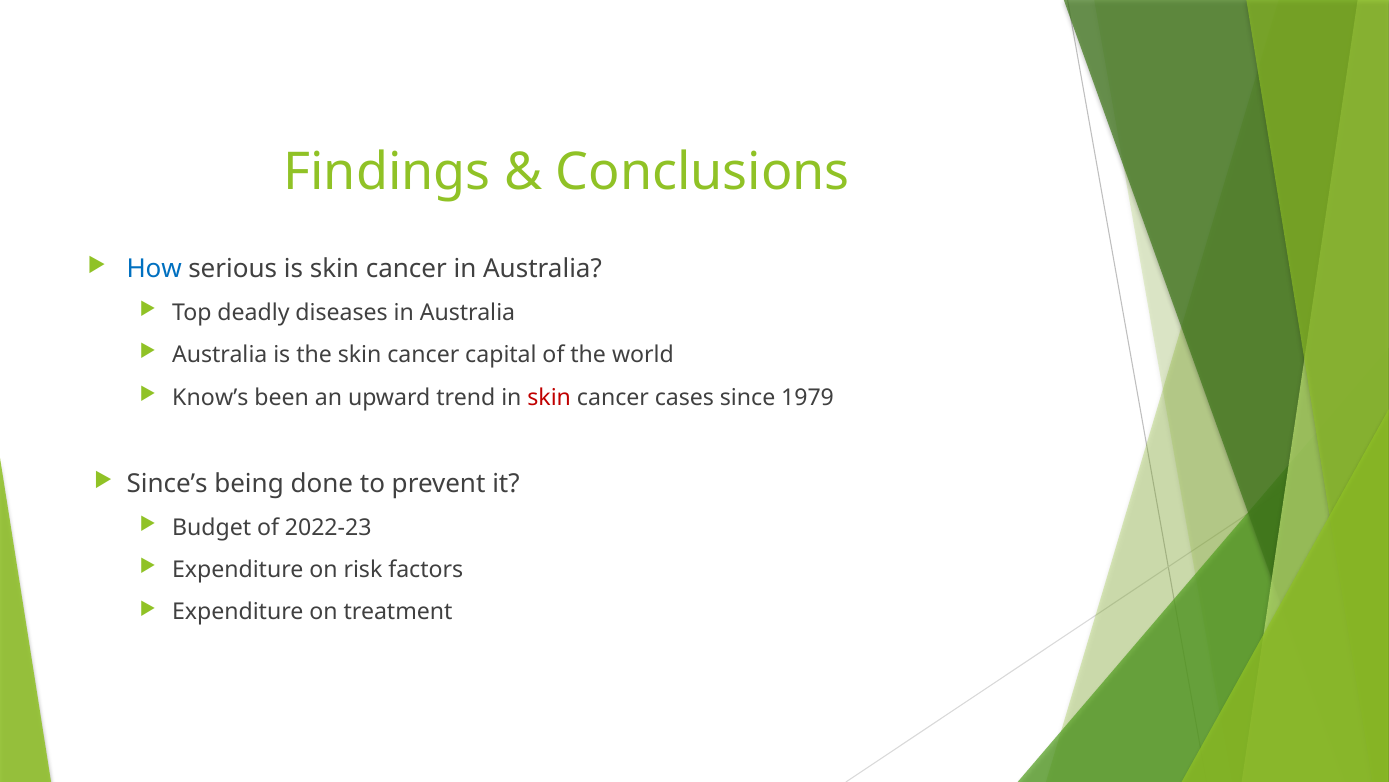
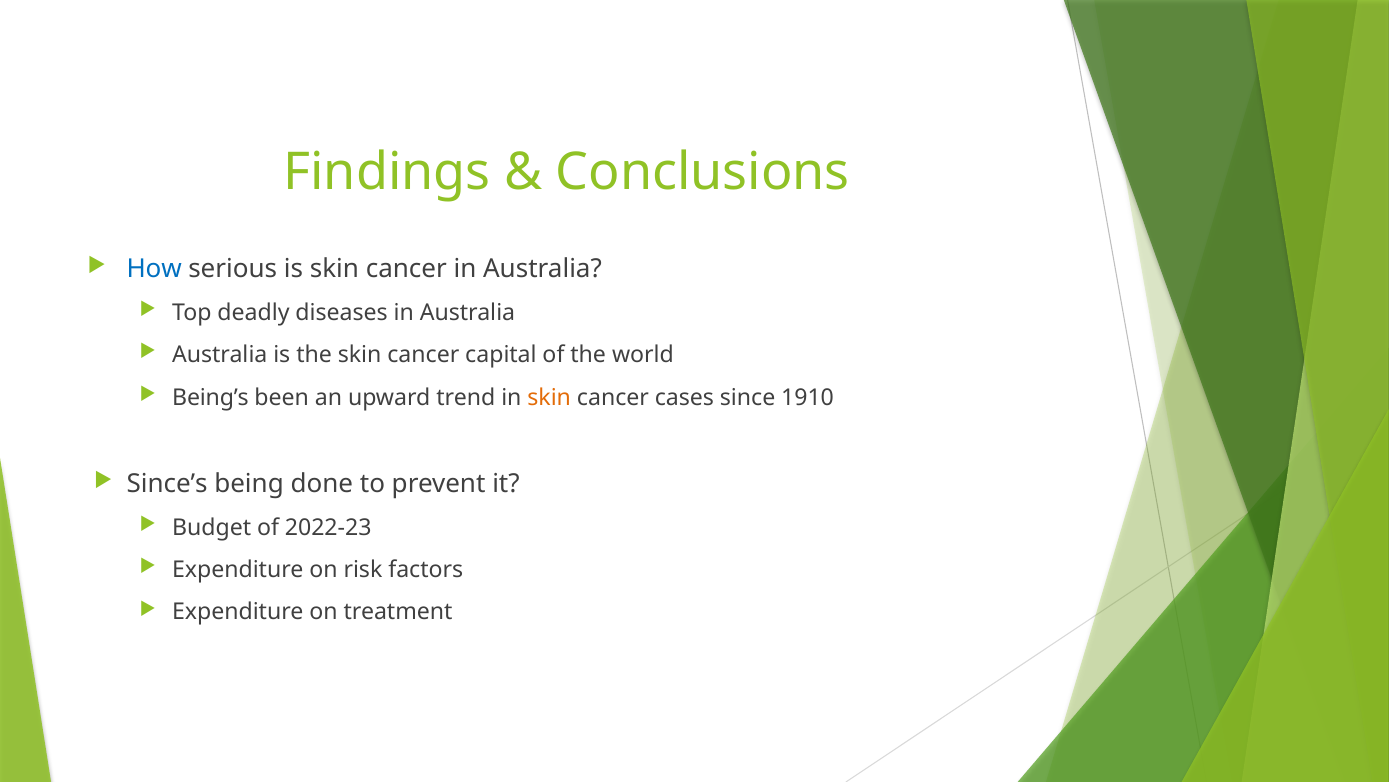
Know’s: Know’s -> Being’s
skin at (549, 397) colour: red -> orange
1979: 1979 -> 1910
